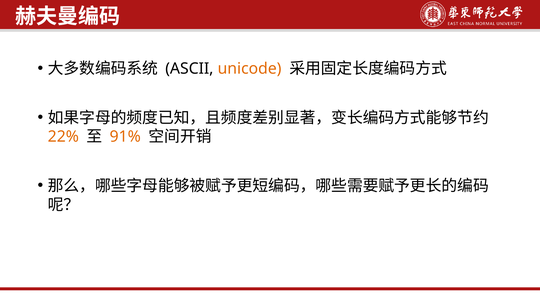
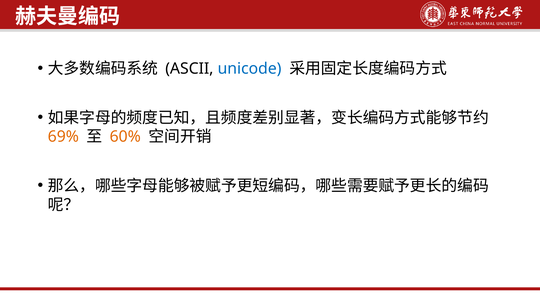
unicode colour: orange -> blue
22%: 22% -> 69%
91%: 91% -> 60%
